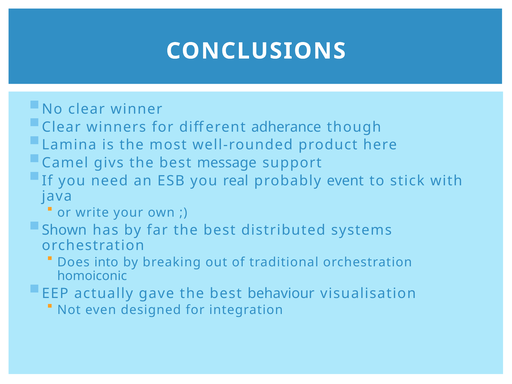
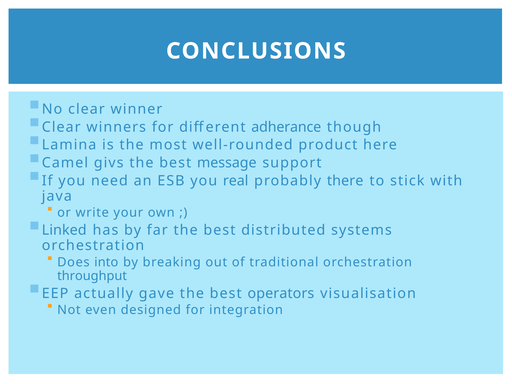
event: event -> there
Shown: Shown -> Linked
homoiconic: homoiconic -> throughput
behaviour: behaviour -> operators
